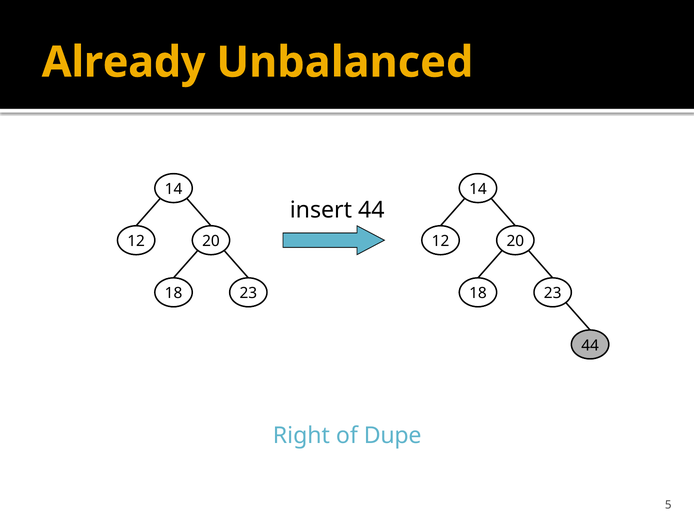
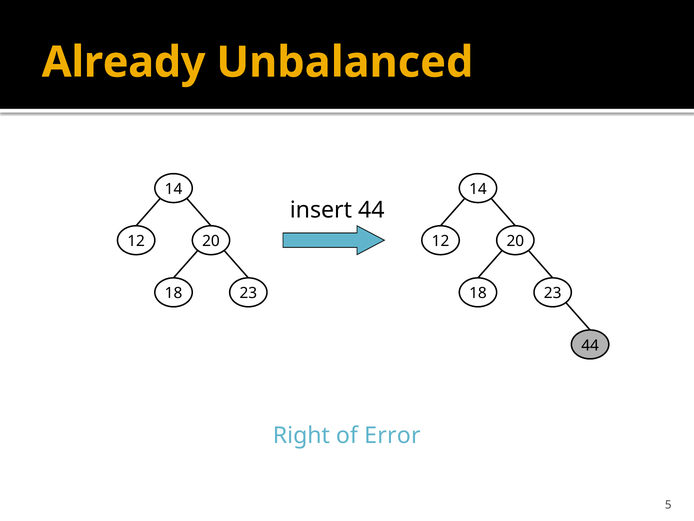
Dupe: Dupe -> Error
